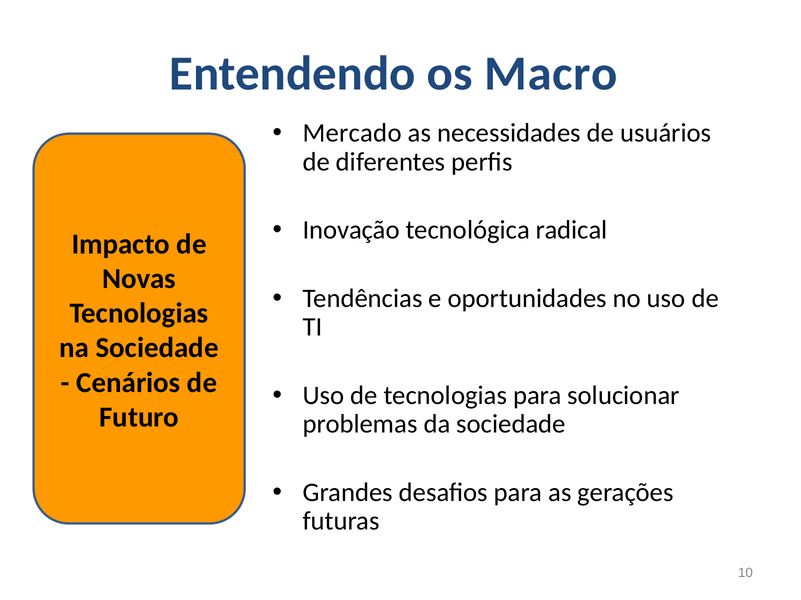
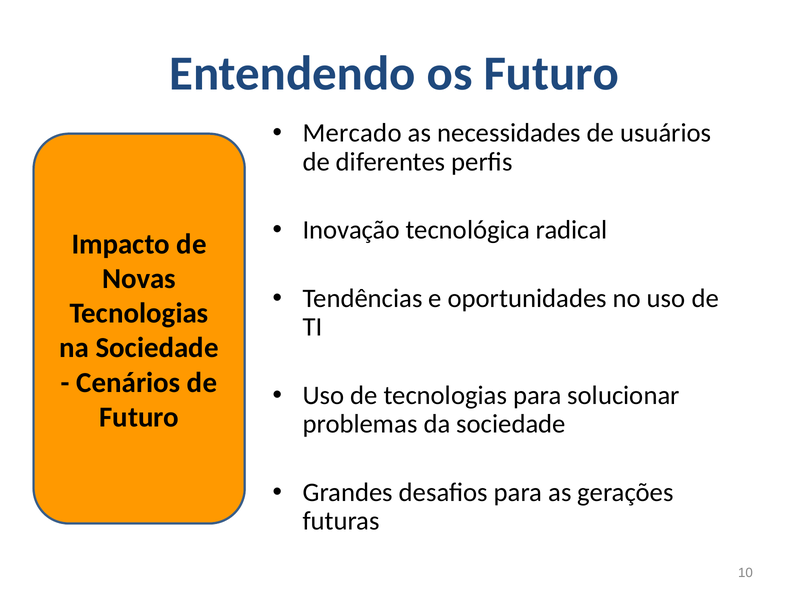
os Macro: Macro -> Futuro
